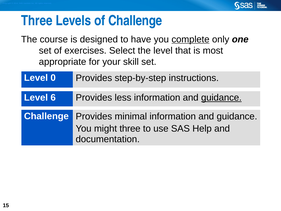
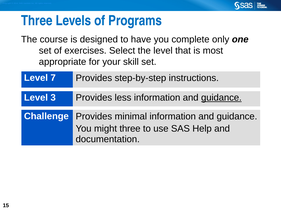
of Challenge: Challenge -> Programs
complete underline: present -> none
0: 0 -> 7
6: 6 -> 3
